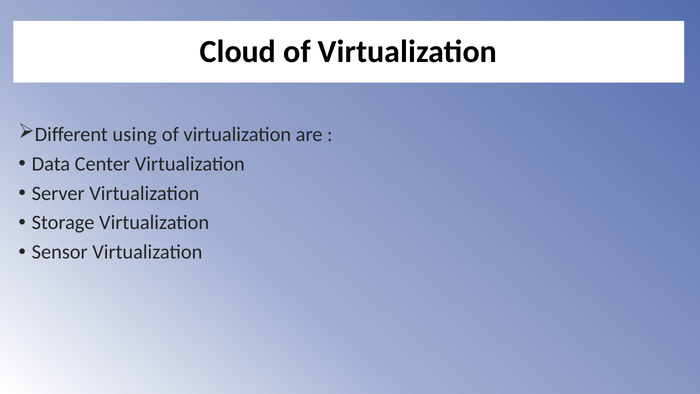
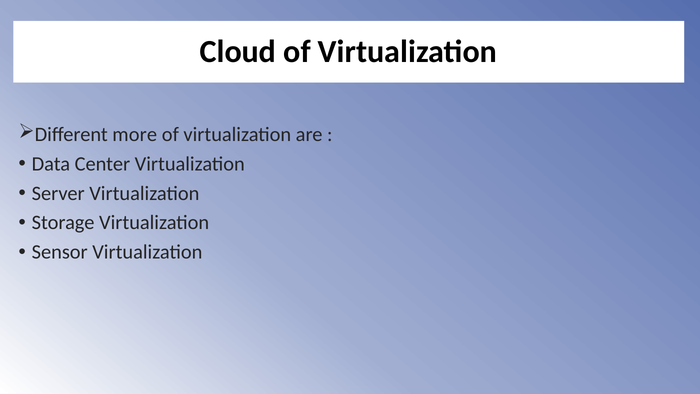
using: using -> more
